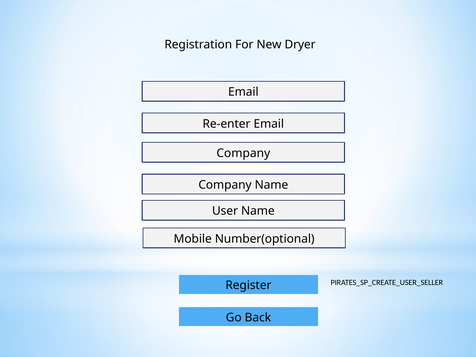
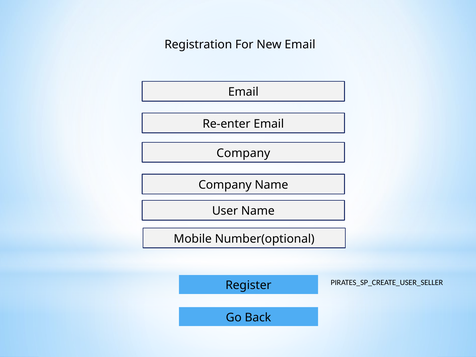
New Dryer: Dryer -> Email
